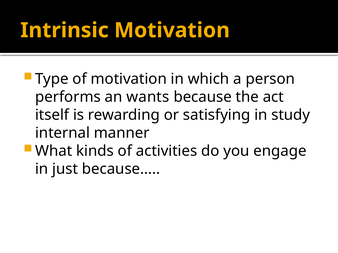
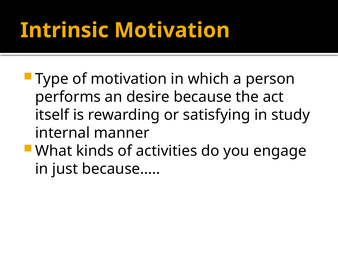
wants: wants -> desire
